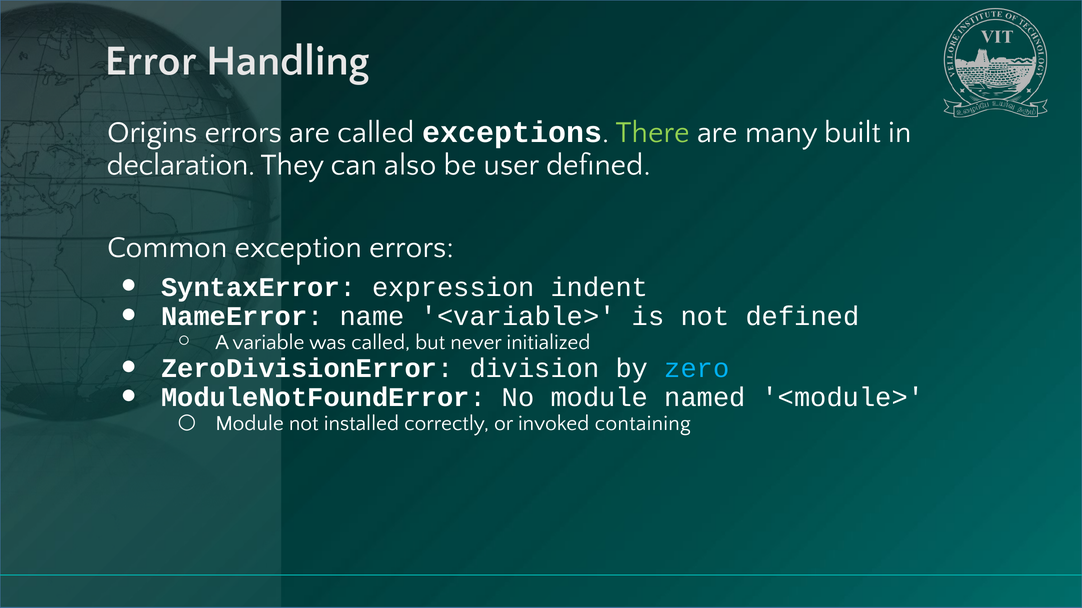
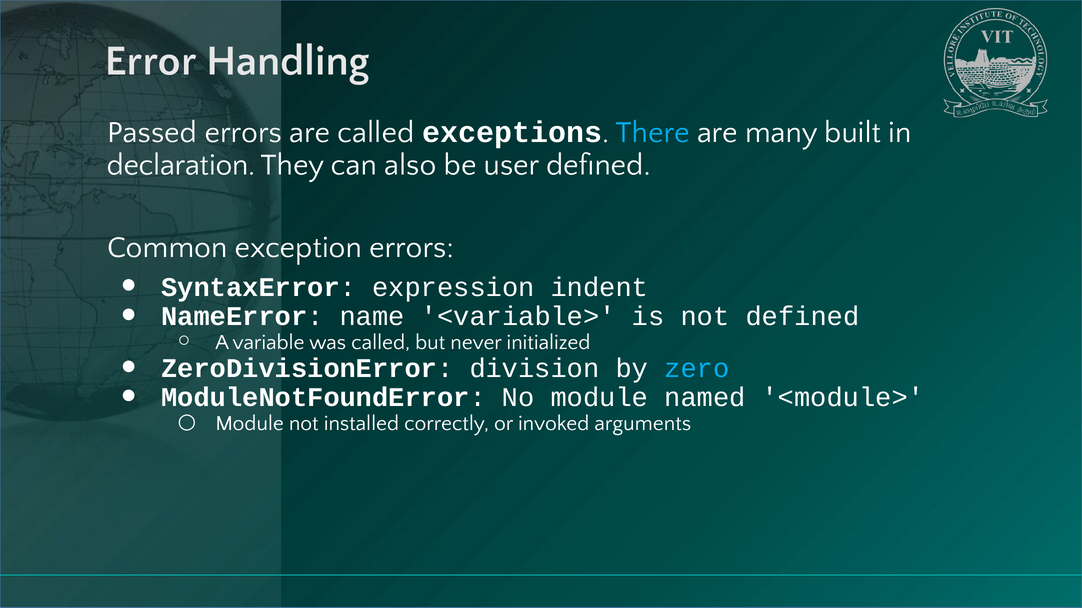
Origins: Origins -> Passed
There colour: light green -> light blue
containing: containing -> arguments
